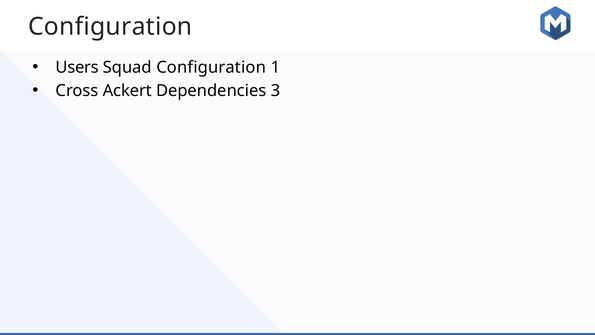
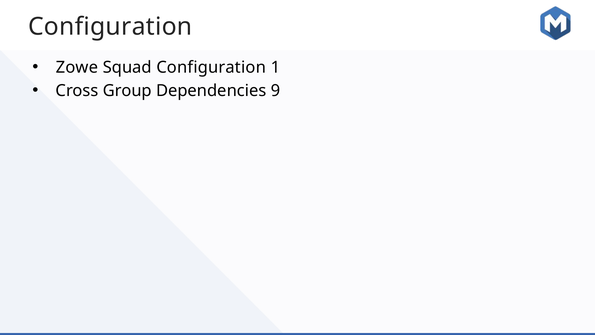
Users: Users -> Zowe
Ackert: Ackert -> Group
3: 3 -> 9
